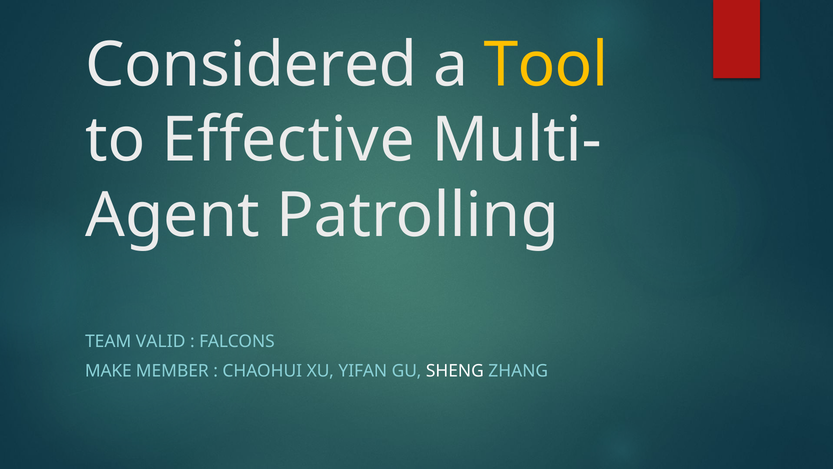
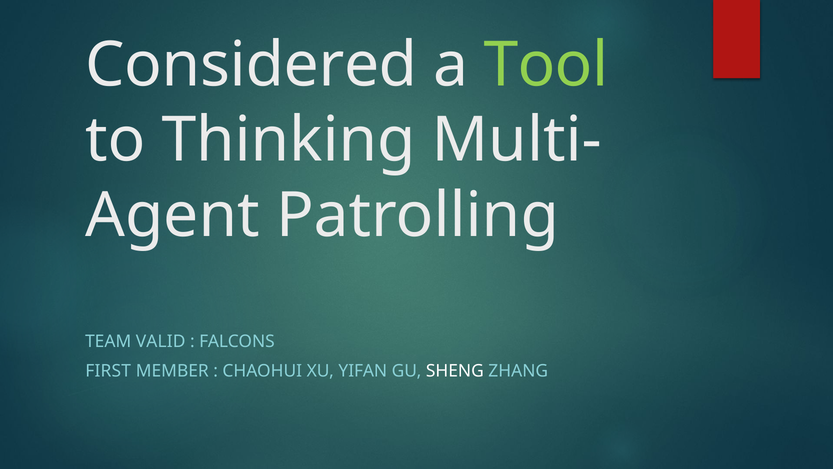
Tool colour: yellow -> light green
Effective: Effective -> Thinking
MAKE: MAKE -> FIRST
